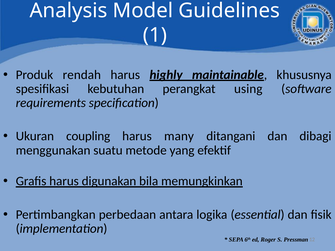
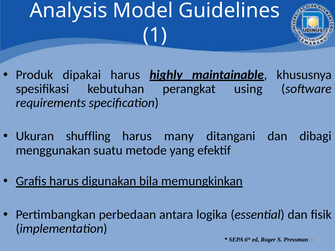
rendah: rendah -> dipakai
coupling: coupling -> shuffling
